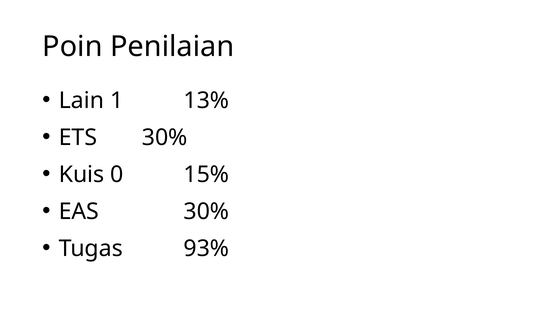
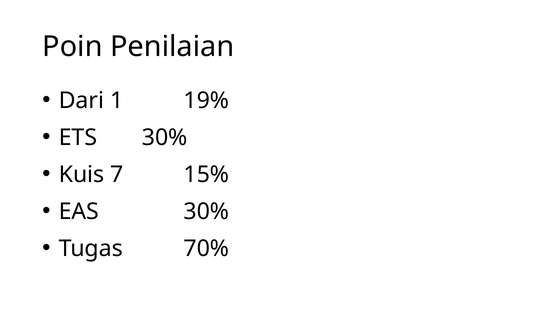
Lain: Lain -> Dari
13%: 13% -> 19%
0: 0 -> 7
93%: 93% -> 70%
